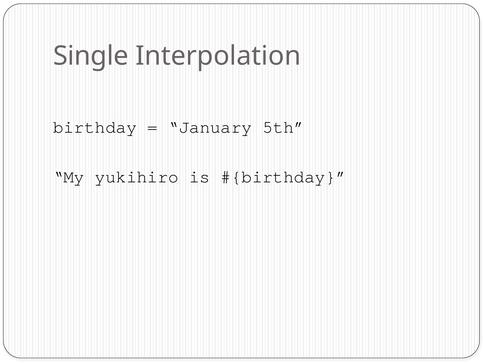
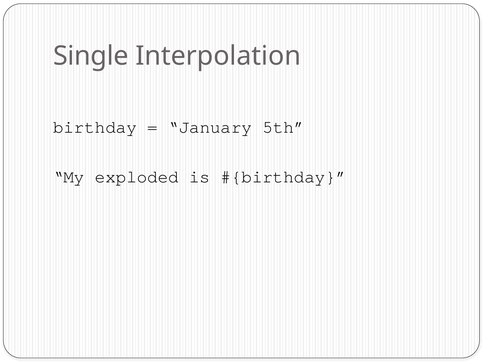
yukihiro: yukihiro -> exploded
